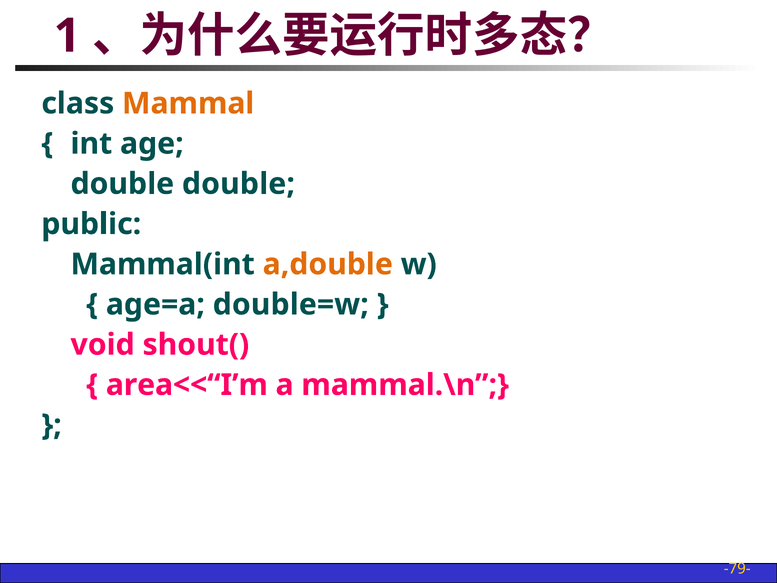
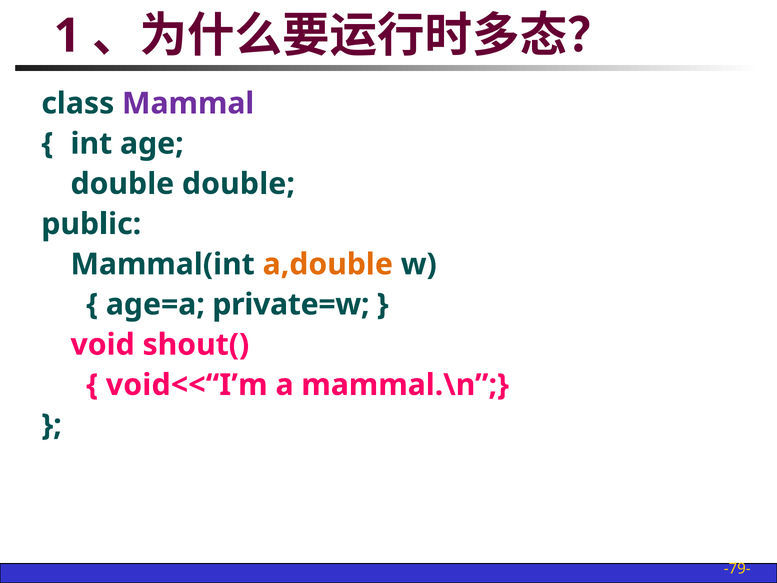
Mammal colour: orange -> purple
double=w: double=w -> private=w
area<<“I’m: area<<“I’m -> void<<“I’m
